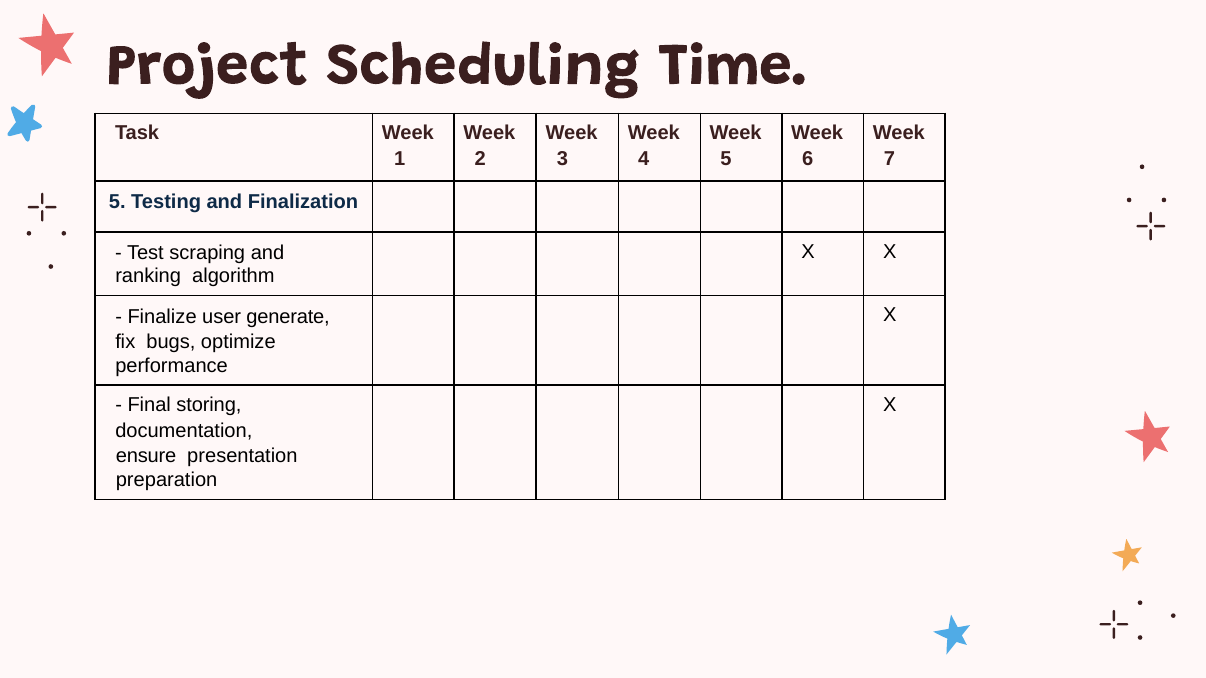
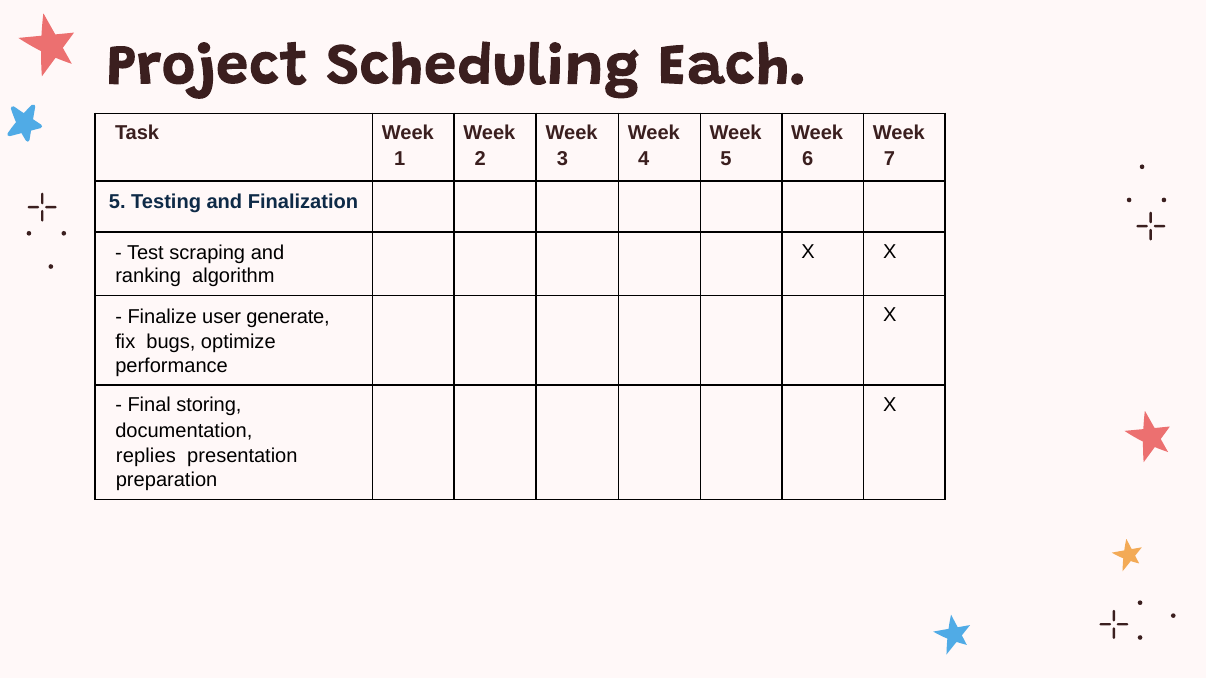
Time: Time -> Each
ensure: ensure -> replies
